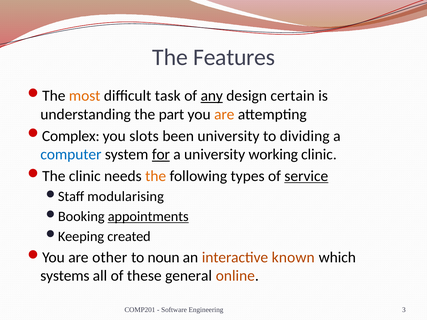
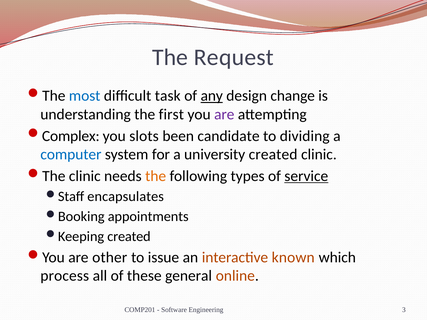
Features: Features -> Request
most colour: orange -> blue
certain: certain -> change
part: part -> first
are at (224, 114) colour: orange -> purple
been university: university -> candidate
for underline: present -> none
university working: working -> created
modularising: modularising -> encapsulates
appointments underline: present -> none
noun: noun -> issue
systems: systems -> process
